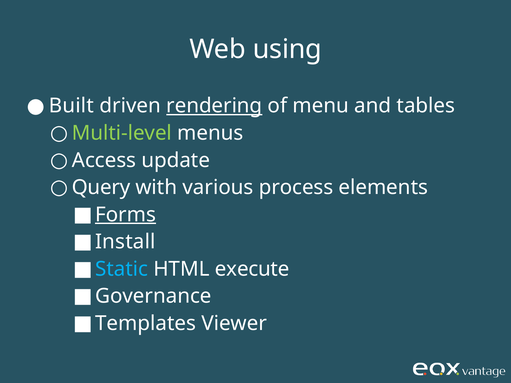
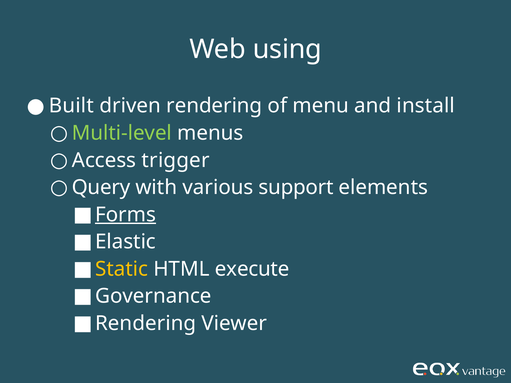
rendering at (214, 106) underline: present -> none
tables: tables -> install
update: update -> trigger
process: process -> support
Install: Install -> Elastic
Static colour: light blue -> yellow
Templates at (146, 323): Templates -> Rendering
